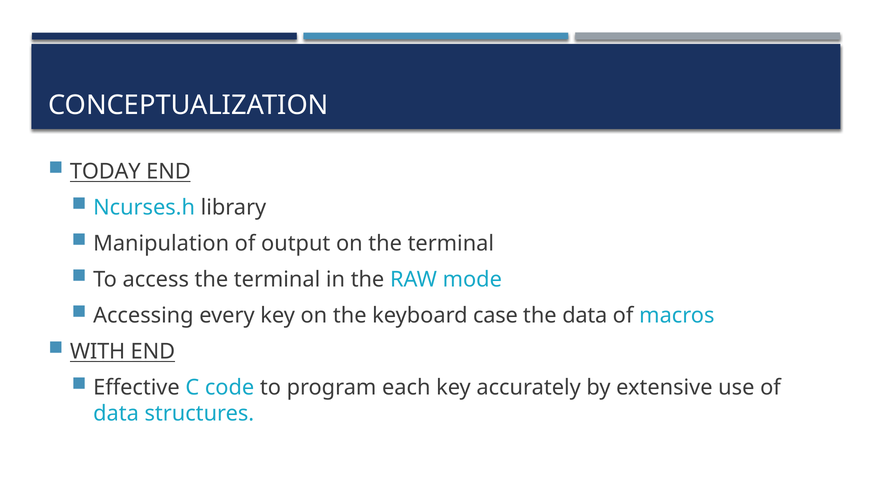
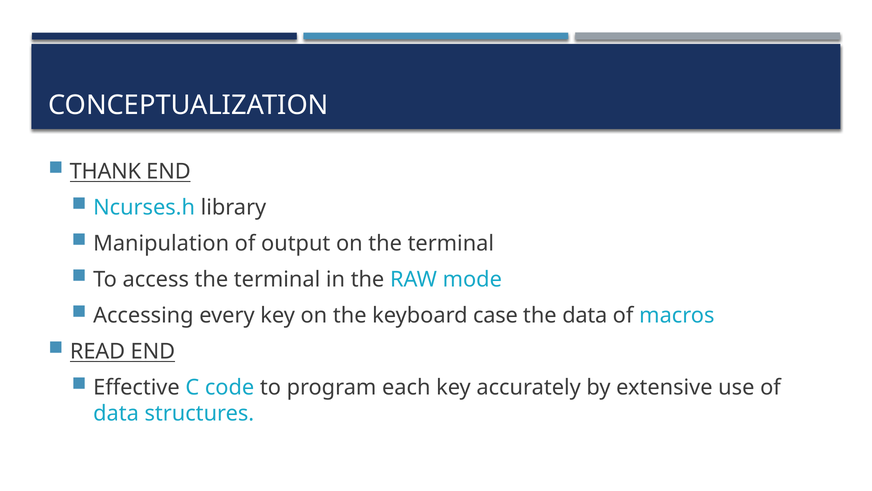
TODAY: TODAY -> THANK
WITH: WITH -> READ
